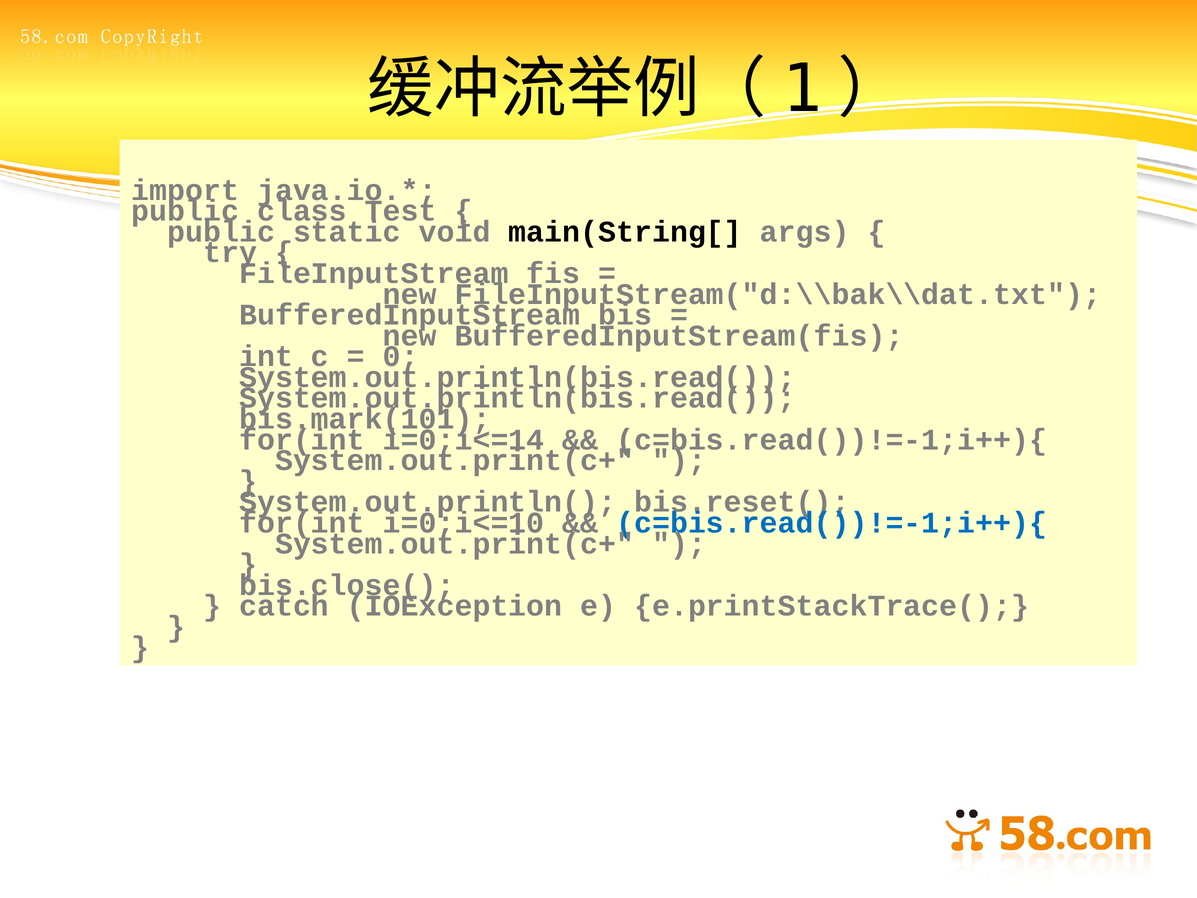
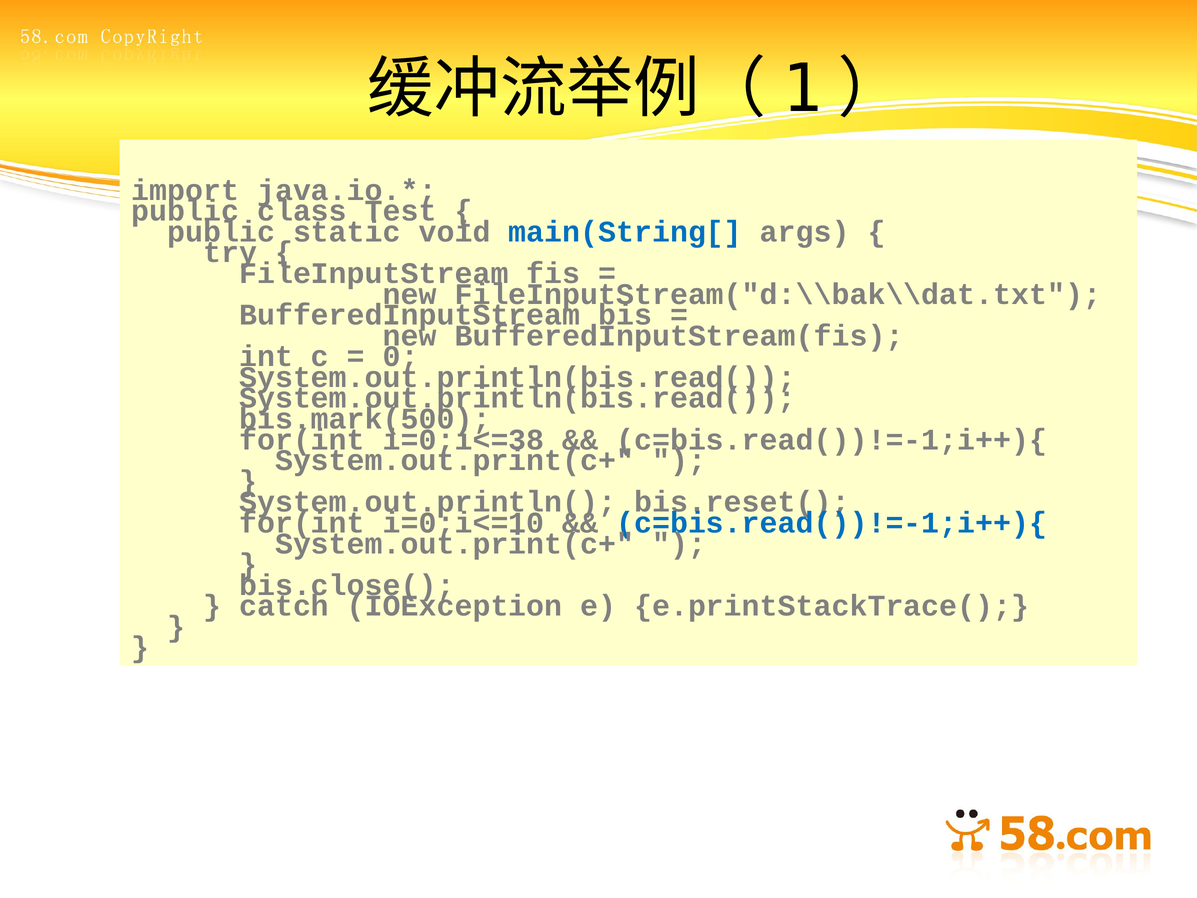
main(String[ colour: black -> blue
bis.mark(101: bis.mark(101 -> bis.mark(500
i=0;i<=14: i=0;i<=14 -> i=0;i<=38
